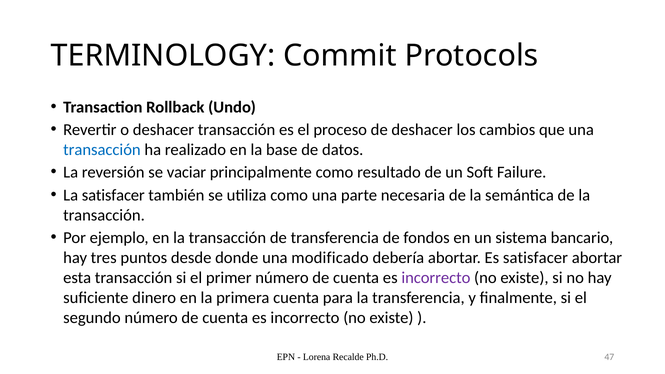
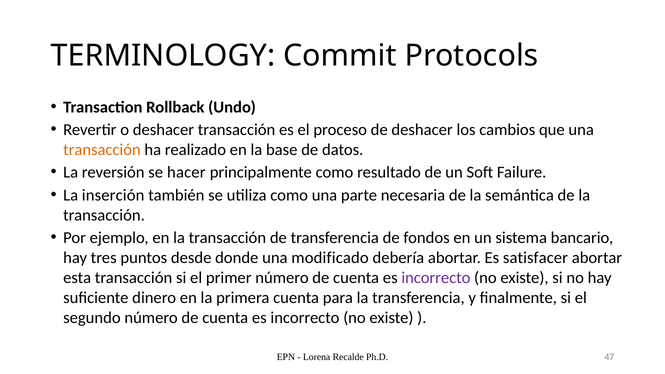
transacción at (102, 150) colour: blue -> orange
vaciar: vaciar -> hacer
La satisfacer: satisfacer -> inserción
